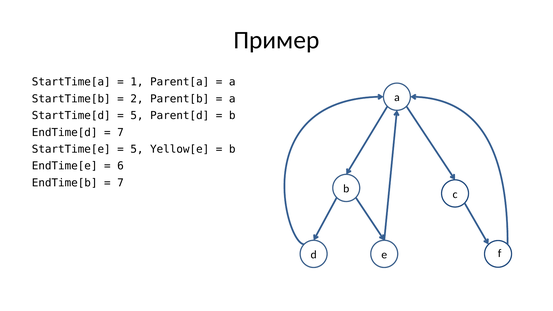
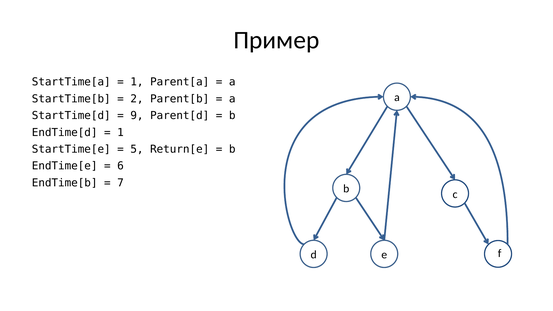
5 at (137, 116): 5 -> 9
7 at (120, 132): 7 -> 1
Yellow[e: Yellow[e -> Return[e
